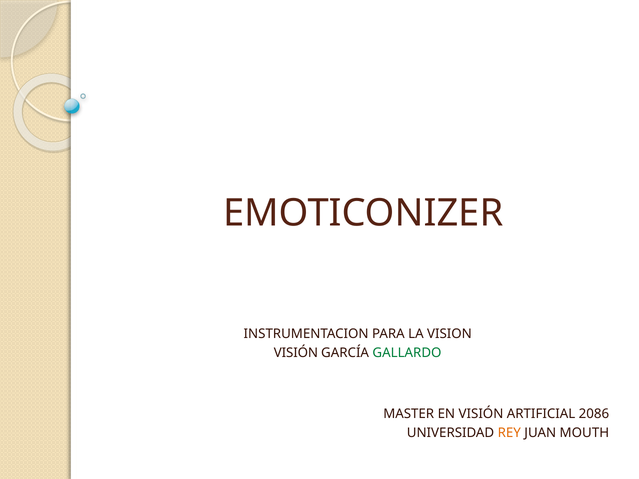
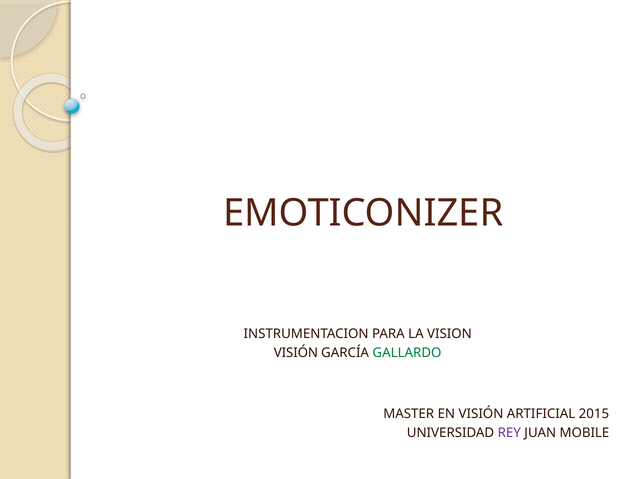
2086: 2086 -> 2015
REY colour: orange -> purple
MOUTH: MOUTH -> MOBILE
